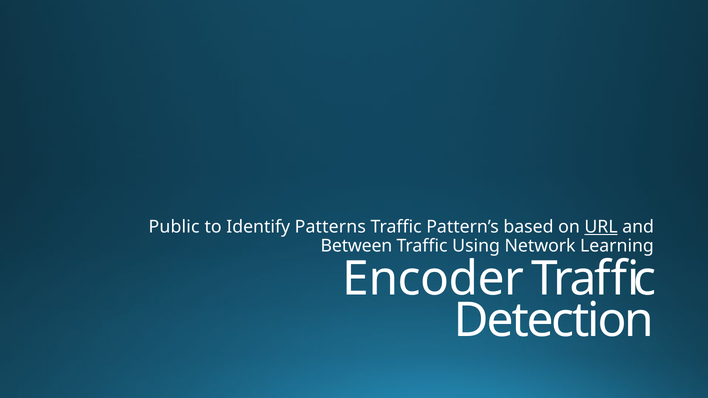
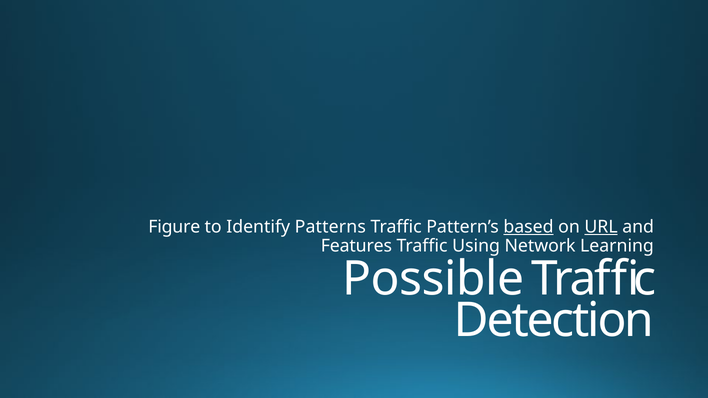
Public: Public -> Figure
based underline: none -> present
Between: Between -> Features
Encoder: Encoder -> Possible
